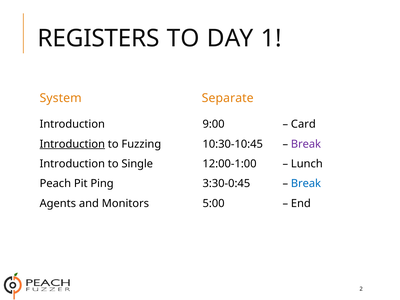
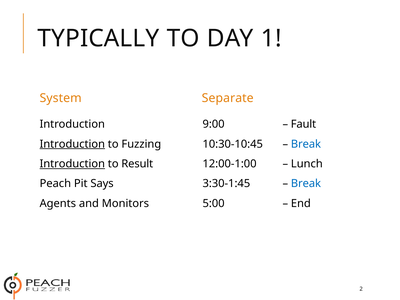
REGISTERS: REGISTERS -> TYPICALLY
Card: Card -> Fault
Break at (306, 144) colour: purple -> blue
Introduction at (72, 164) underline: none -> present
Single: Single -> Result
Ping: Ping -> Says
3:30-0:45: 3:30-0:45 -> 3:30-1:45
